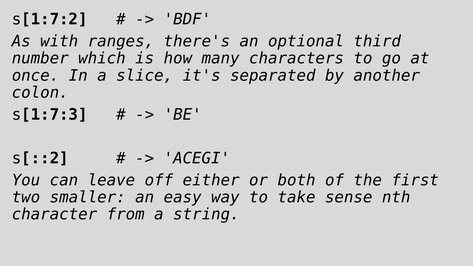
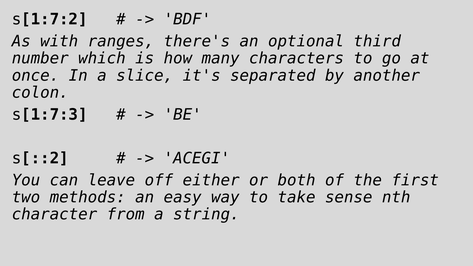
smaller: smaller -> methods
